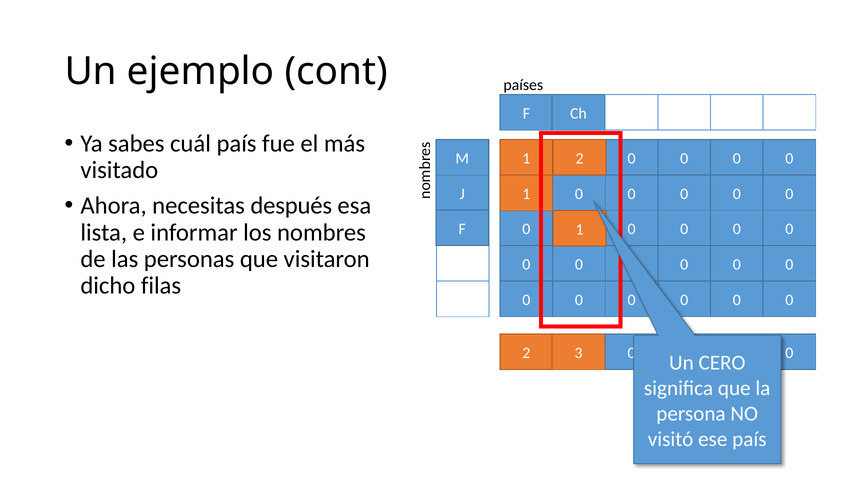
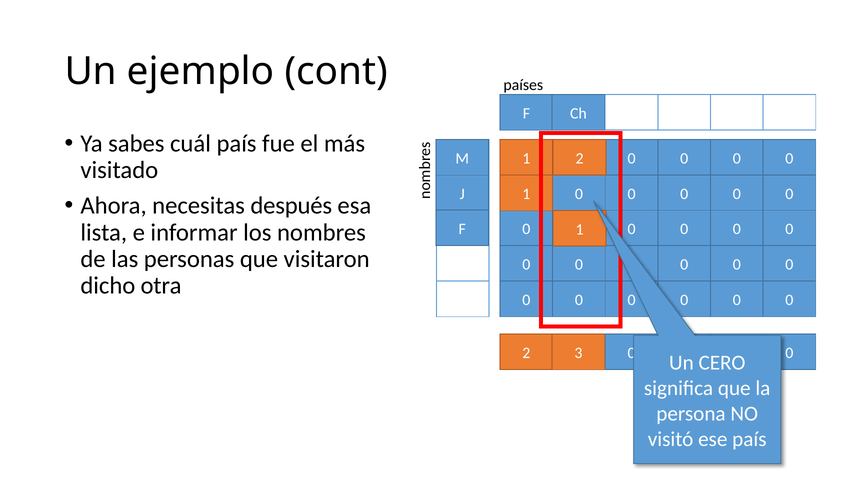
filas: filas -> otra
